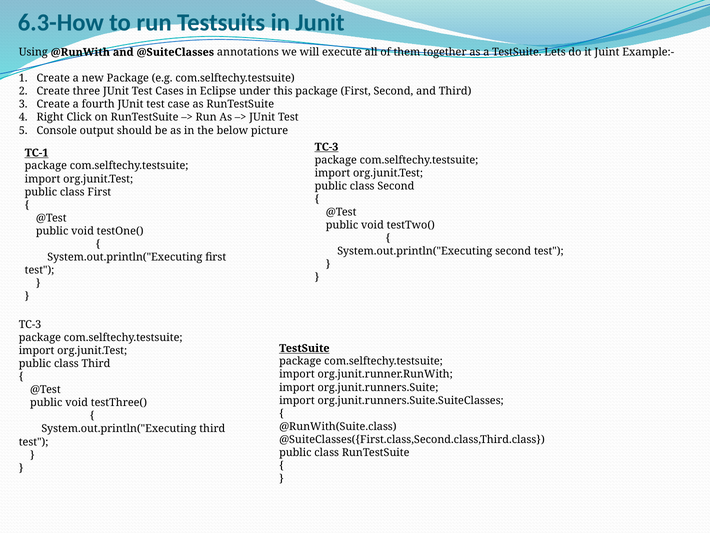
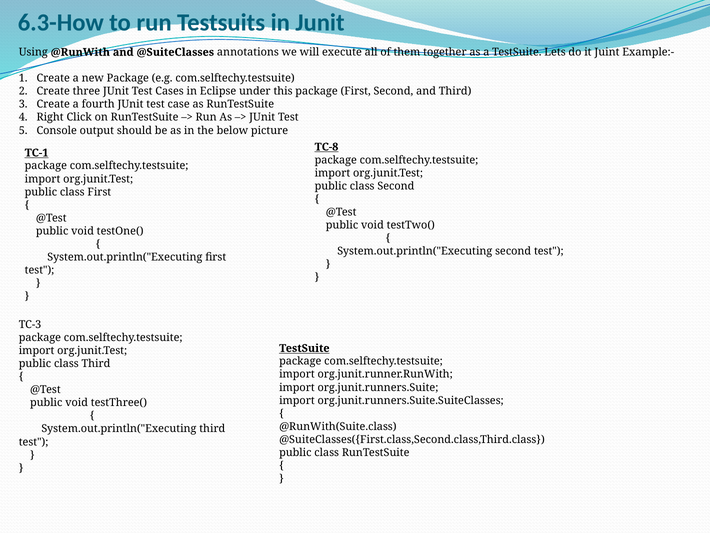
TC-3 at (326, 147): TC-3 -> TC-8
